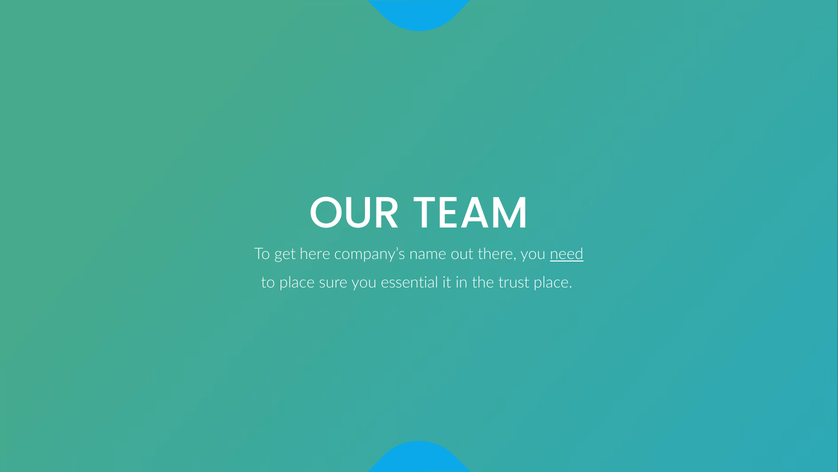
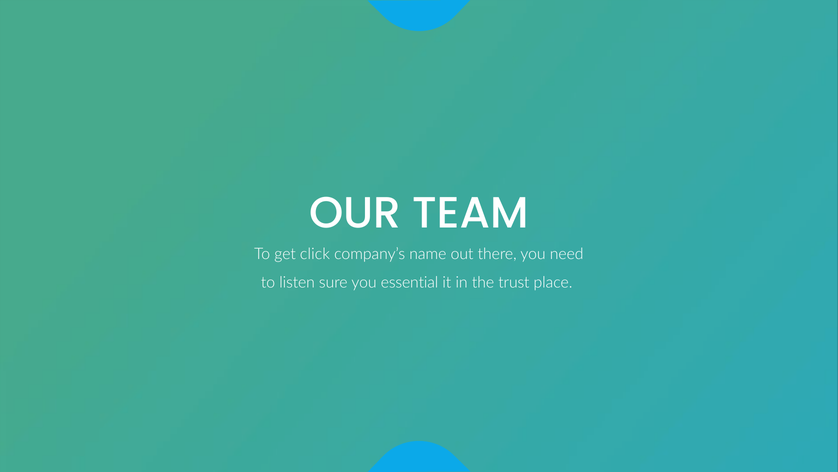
here: here -> click
need underline: present -> none
to place: place -> listen
